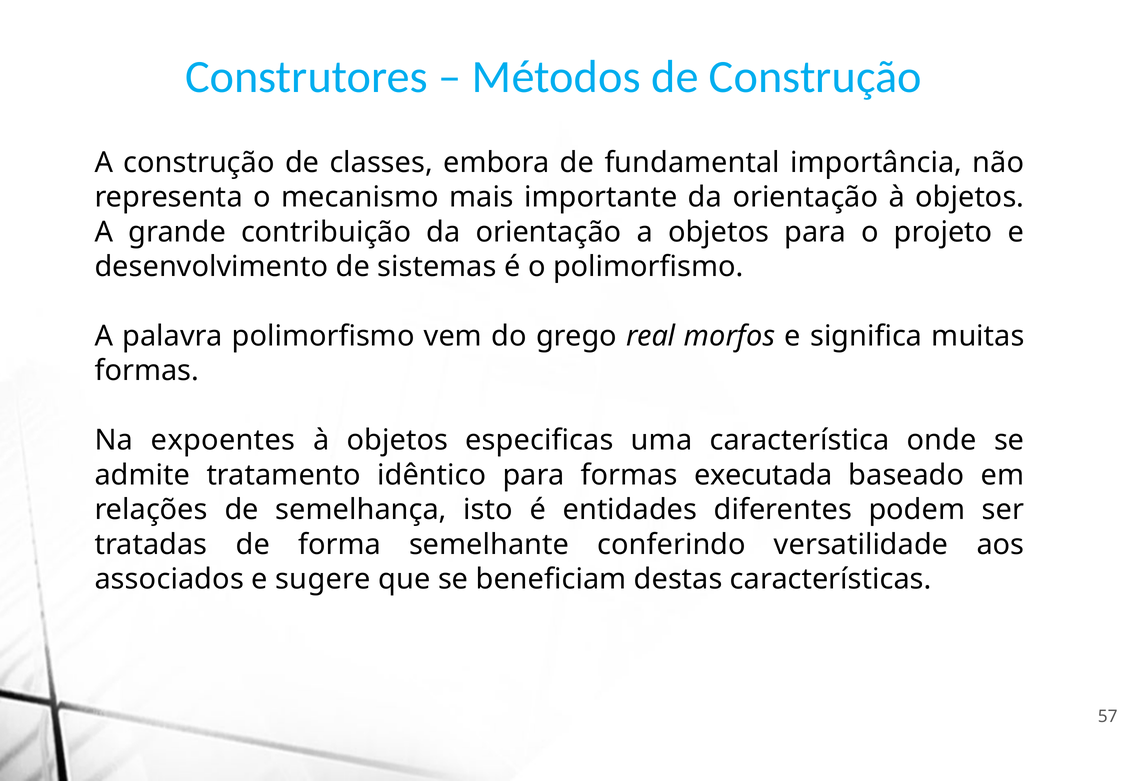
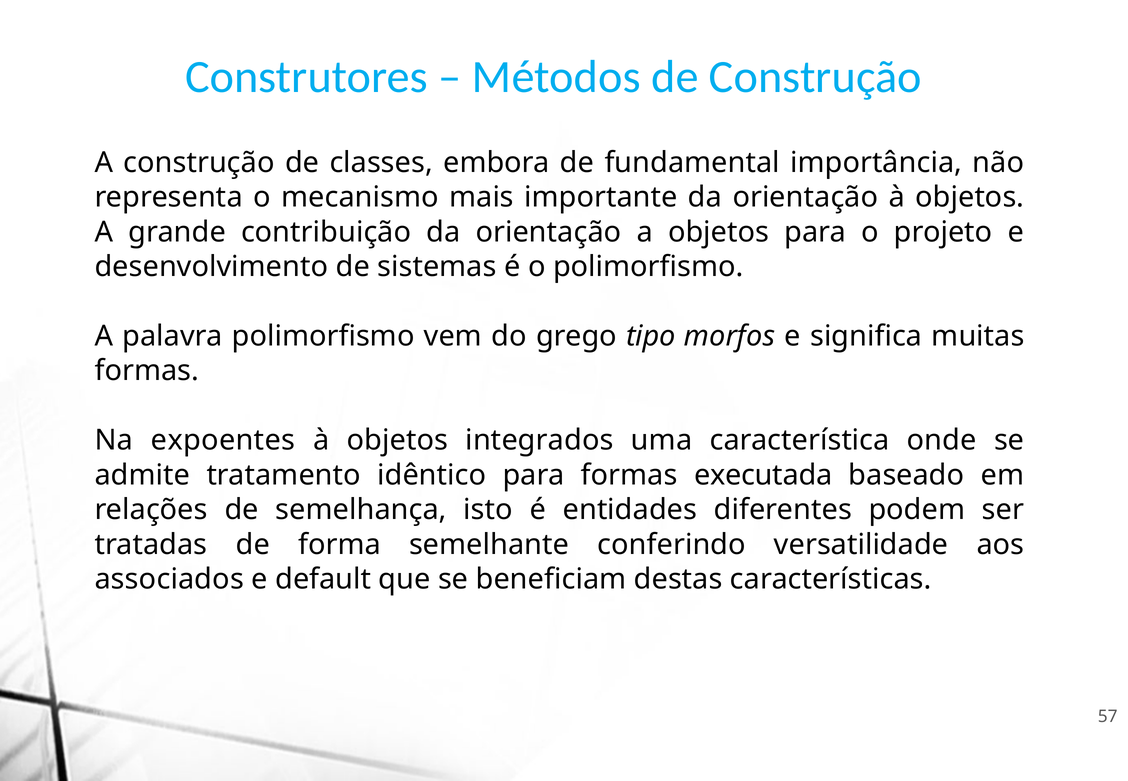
real: real -> tipo
especificas: especificas -> integrados
sugere: sugere -> default
